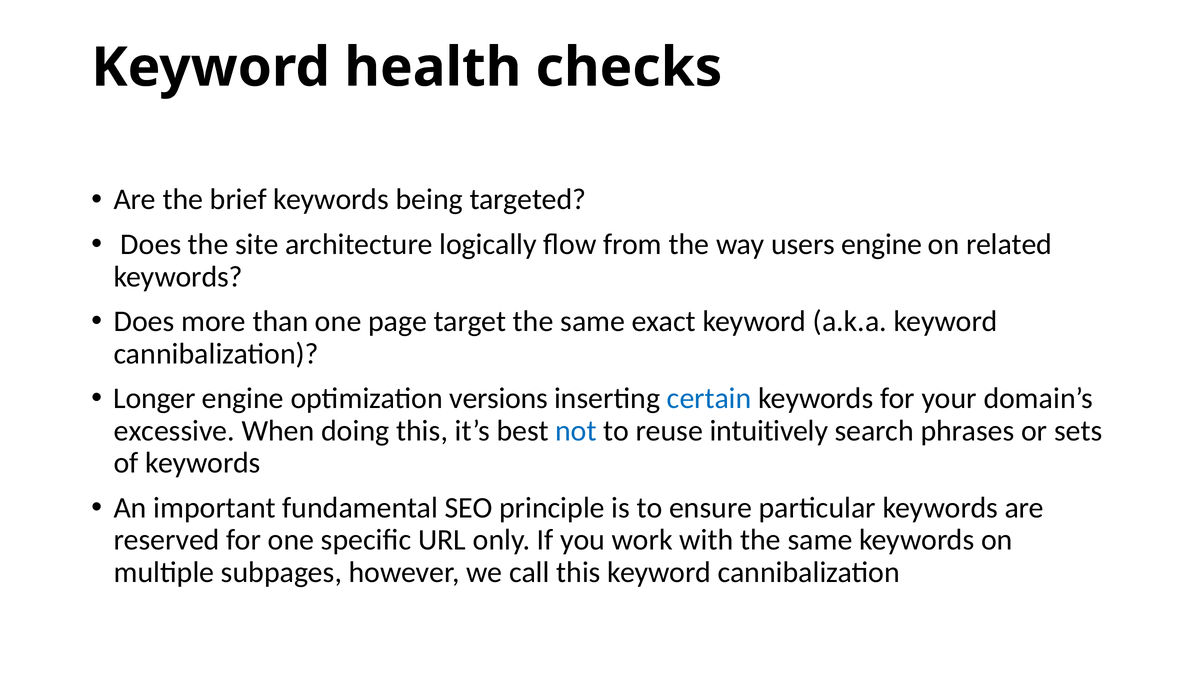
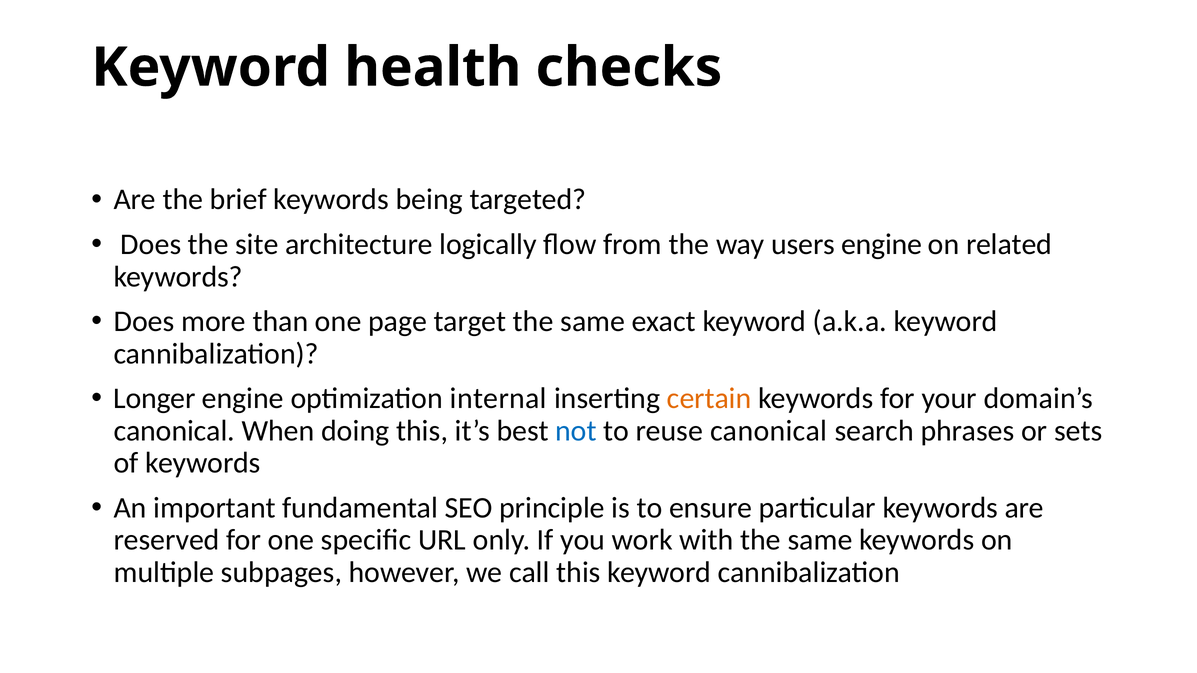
versions: versions -> internal
certain colour: blue -> orange
excessive at (174, 431): excessive -> canonical
reuse intuitively: intuitively -> canonical
